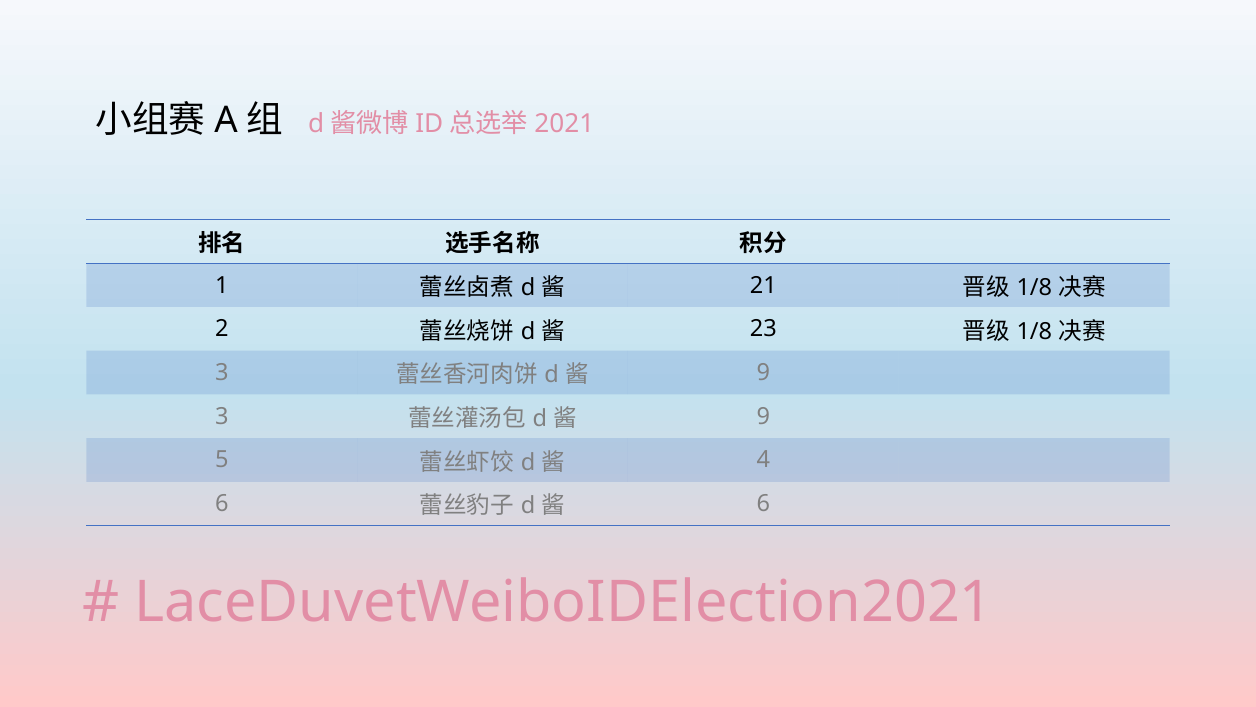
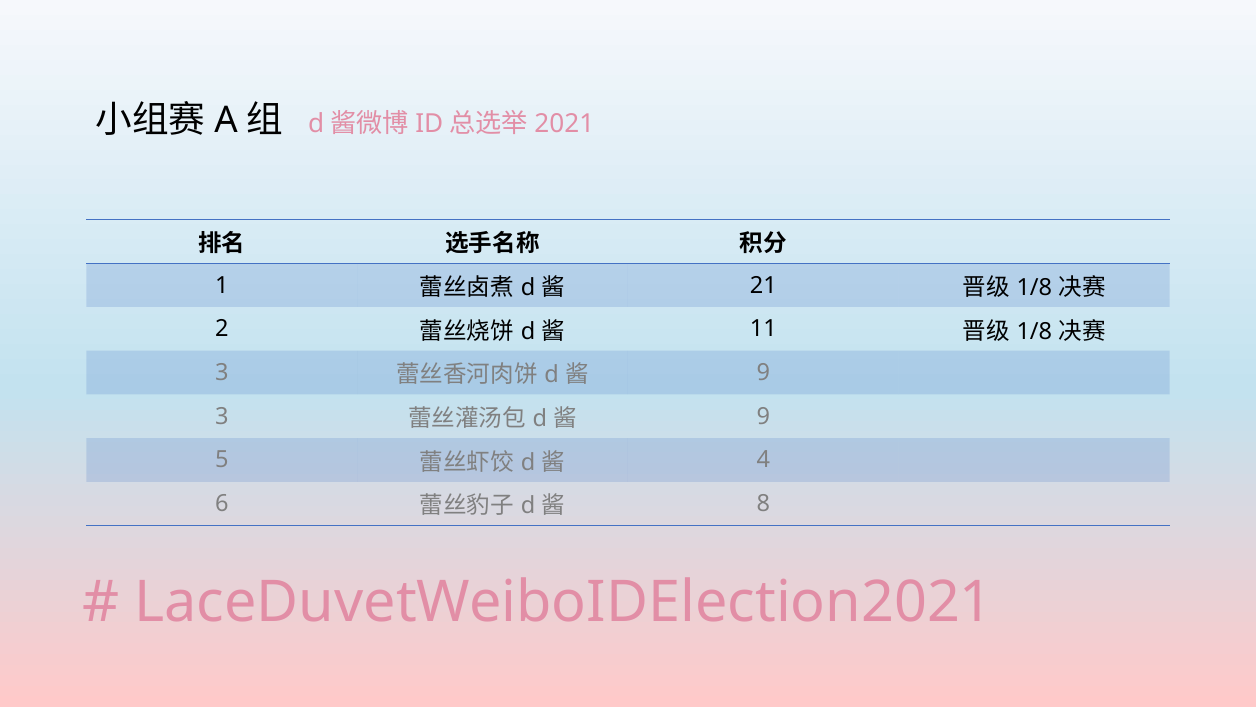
23: 23 -> 11
6 at (763, 504): 6 -> 8
